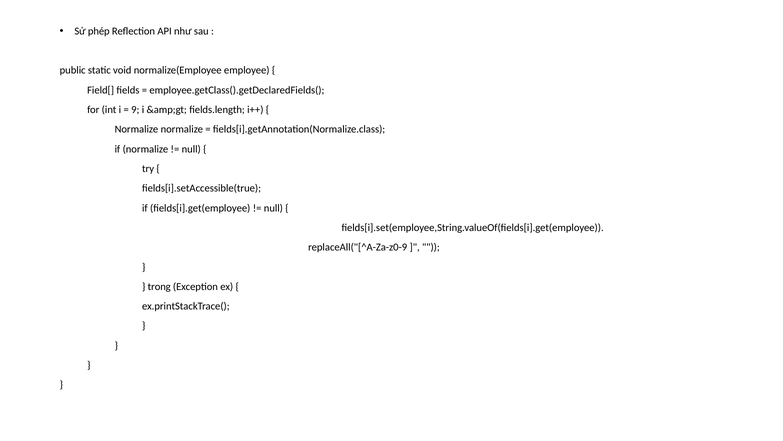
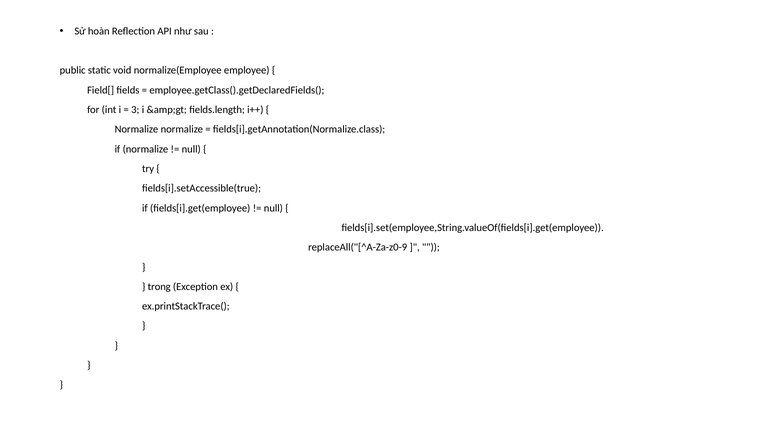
phép: phép -> hoàn
9: 9 -> 3
